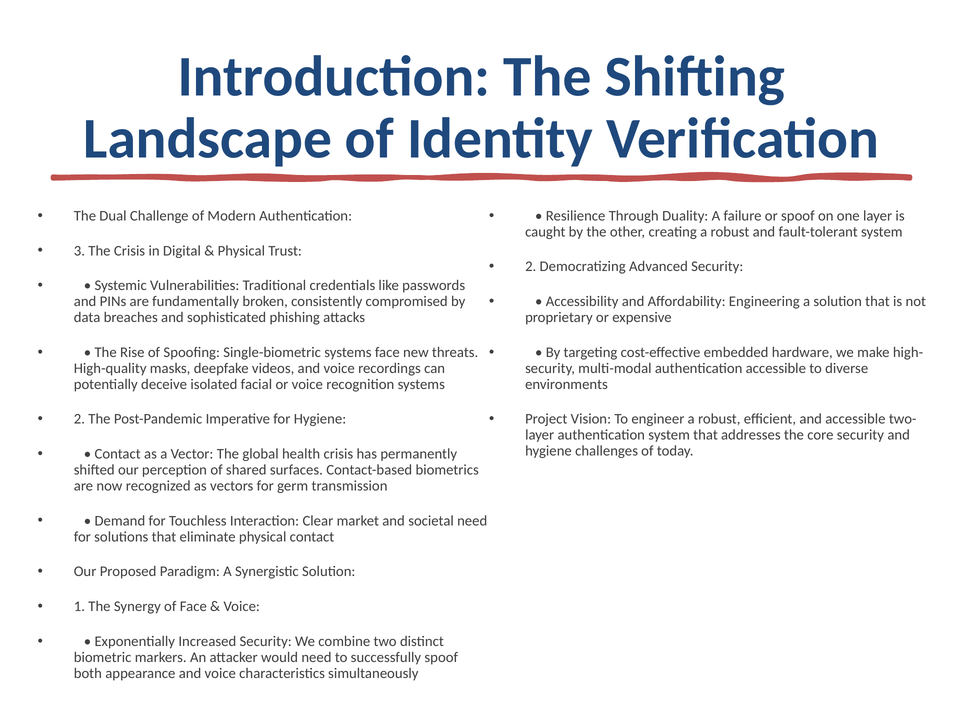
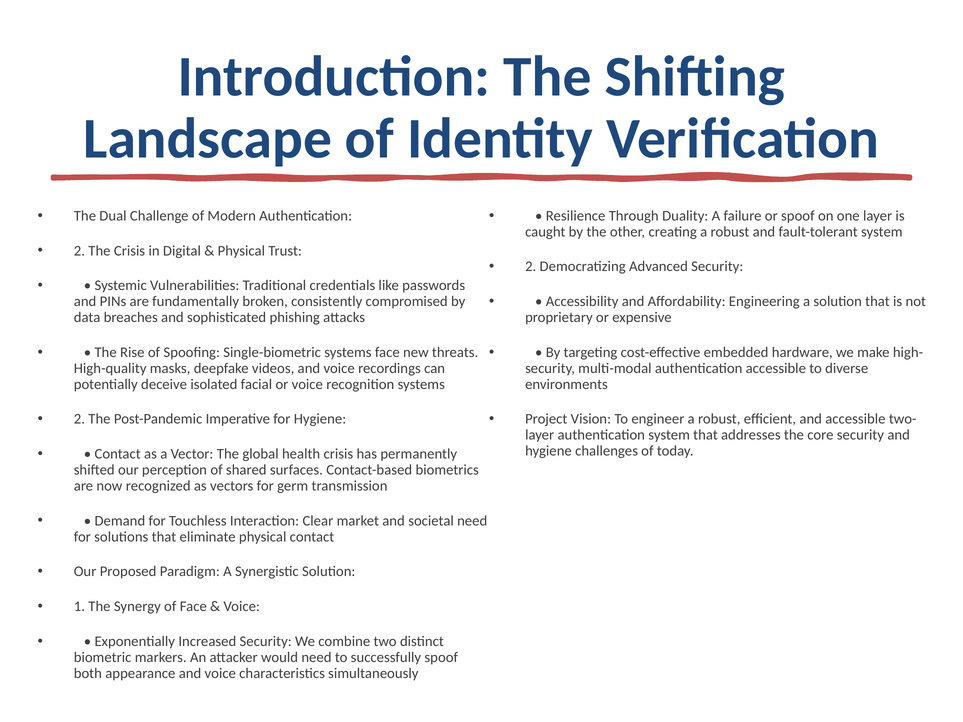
3 at (79, 251): 3 -> 2
